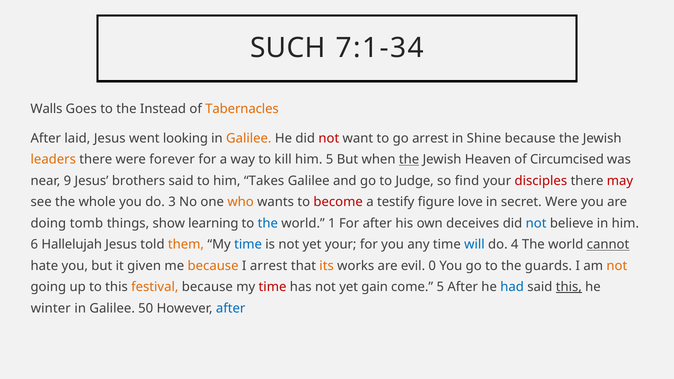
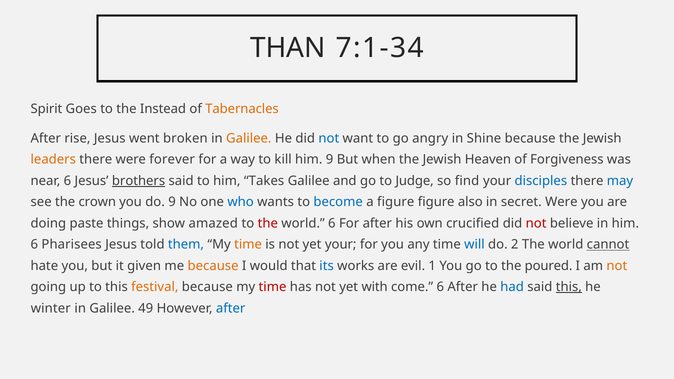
SUCH: SUCH -> THAN
Walls: Walls -> Spirit
laid: laid -> rise
looking: looking -> broken
not at (329, 138) colour: red -> blue
go arrest: arrest -> angry
him 5: 5 -> 9
the at (409, 160) underline: present -> none
Circumcised: Circumcised -> Forgiveness
near 9: 9 -> 6
brothers underline: none -> present
disciples colour: red -> blue
may colour: red -> blue
whole: whole -> crown
do 3: 3 -> 9
who colour: orange -> blue
become colour: red -> blue
a testify: testify -> figure
love: love -> also
tomb: tomb -> paste
learning: learning -> amazed
the at (268, 223) colour: blue -> red
world 1: 1 -> 6
deceives: deceives -> crucified
not at (536, 223) colour: blue -> red
Hallelujah: Hallelujah -> Pharisees
them colour: orange -> blue
time at (248, 245) colour: blue -> orange
4: 4 -> 2
I arrest: arrest -> would
its colour: orange -> blue
0: 0 -> 1
guards: guards -> poured
gain: gain -> with
come 5: 5 -> 6
50: 50 -> 49
